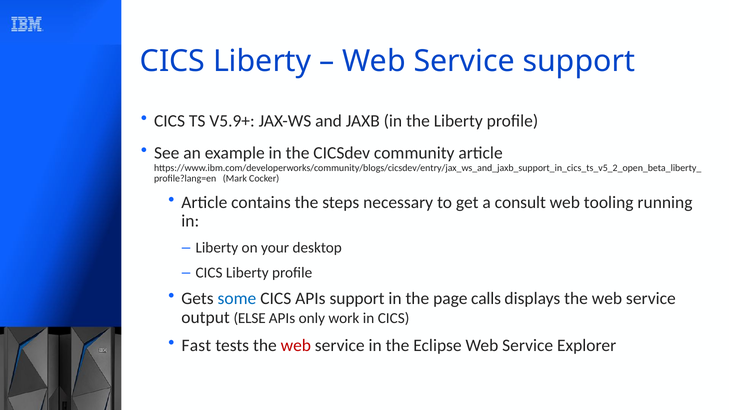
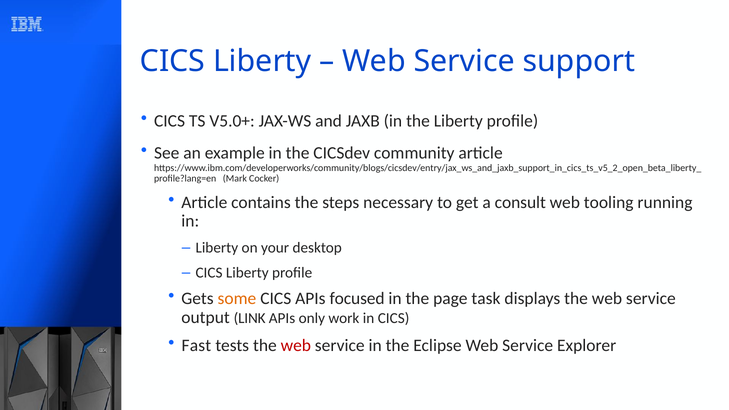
V5.9+: V5.9+ -> V5.0+
some colour: blue -> orange
APIs support: support -> focused
calls: calls -> task
ELSE: ELSE -> LINK
